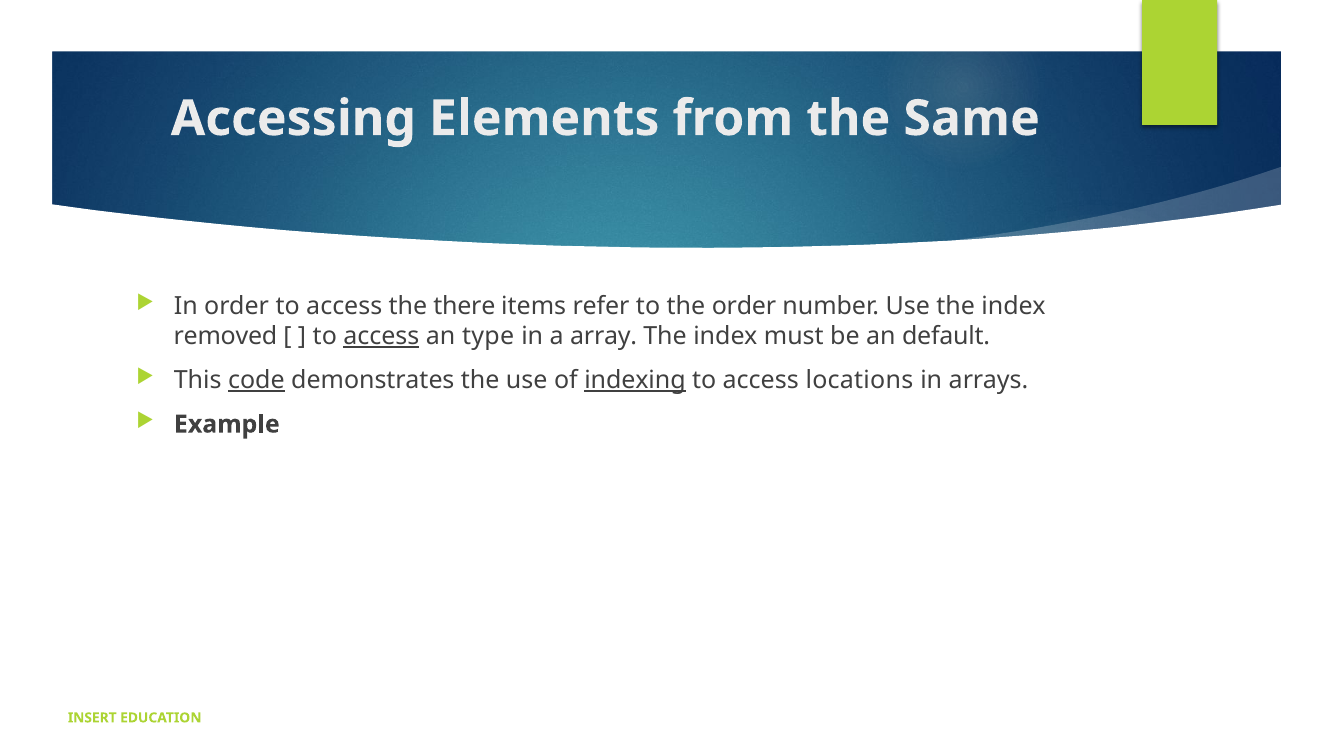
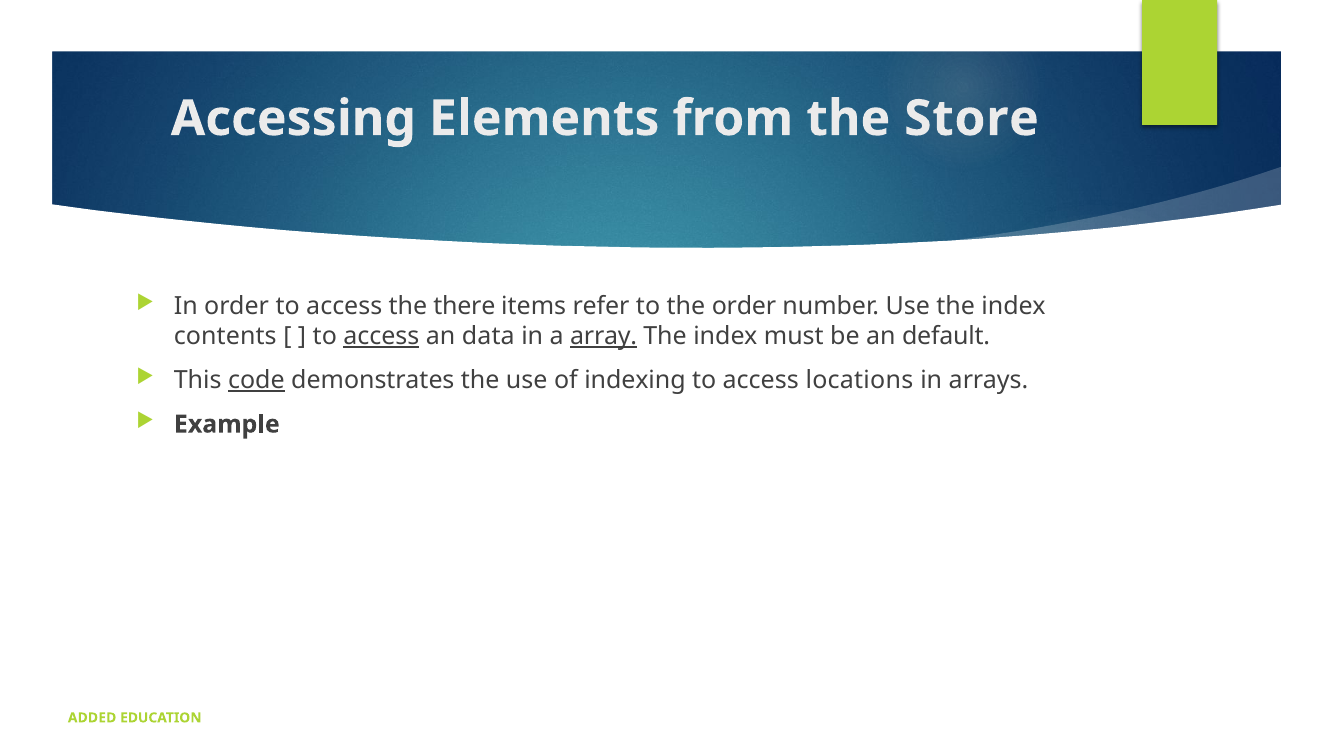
Same: Same -> Store
removed: removed -> contents
type: type -> data
array underline: none -> present
indexing underline: present -> none
INSERT: INSERT -> ADDED
